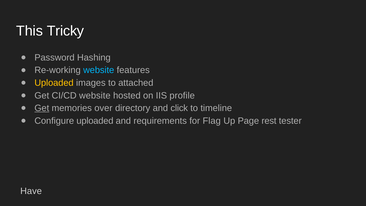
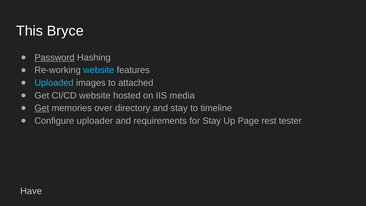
Tricky: Tricky -> Bryce
Password underline: none -> present
Uploaded at (54, 83) colour: yellow -> light blue
profile: profile -> media
and click: click -> stay
Configure uploaded: uploaded -> uploader
for Flag: Flag -> Stay
